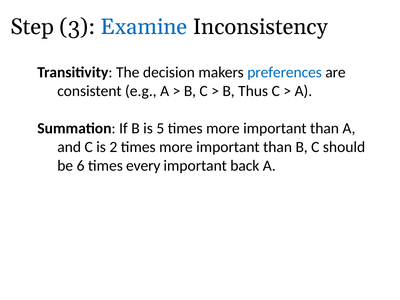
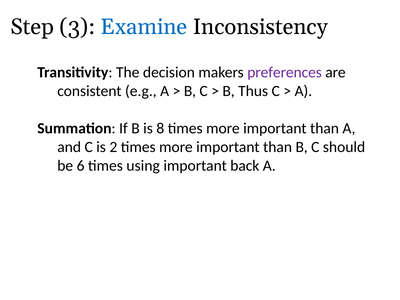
preferences colour: blue -> purple
5: 5 -> 8
every: every -> using
